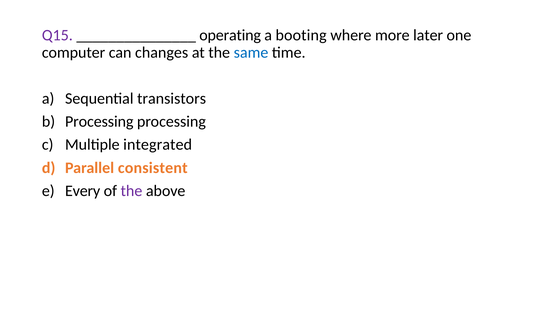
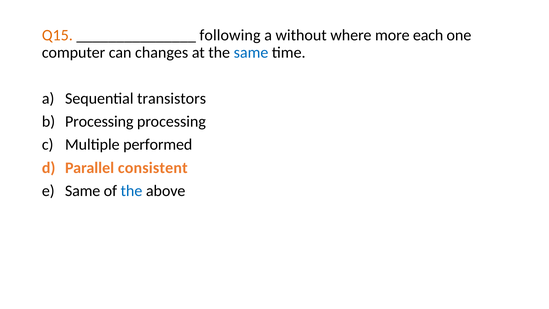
Q15 colour: purple -> orange
operating: operating -> following
booting: booting -> without
later: later -> each
integrated: integrated -> performed
Every at (83, 191): Every -> Same
the at (131, 191) colour: purple -> blue
